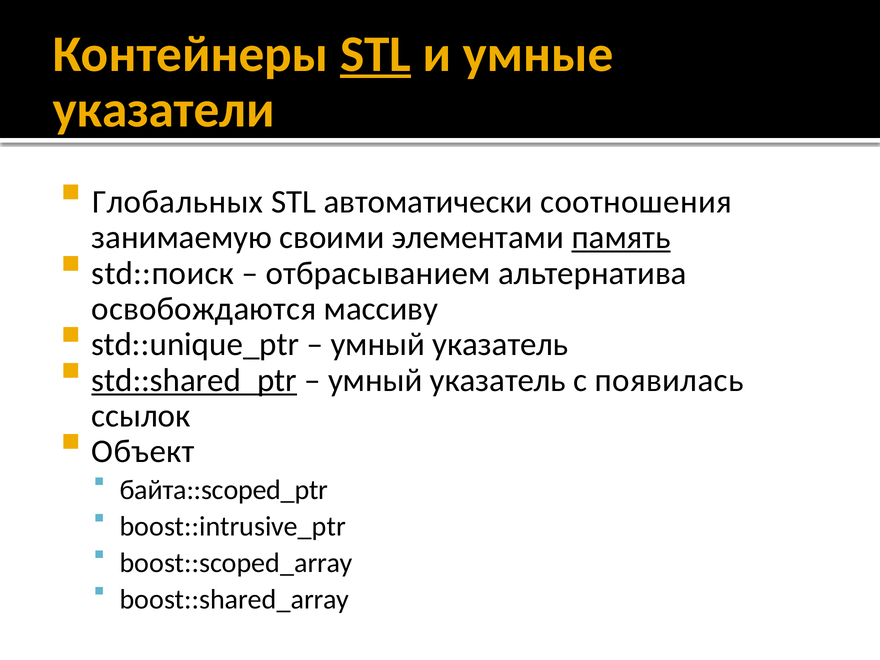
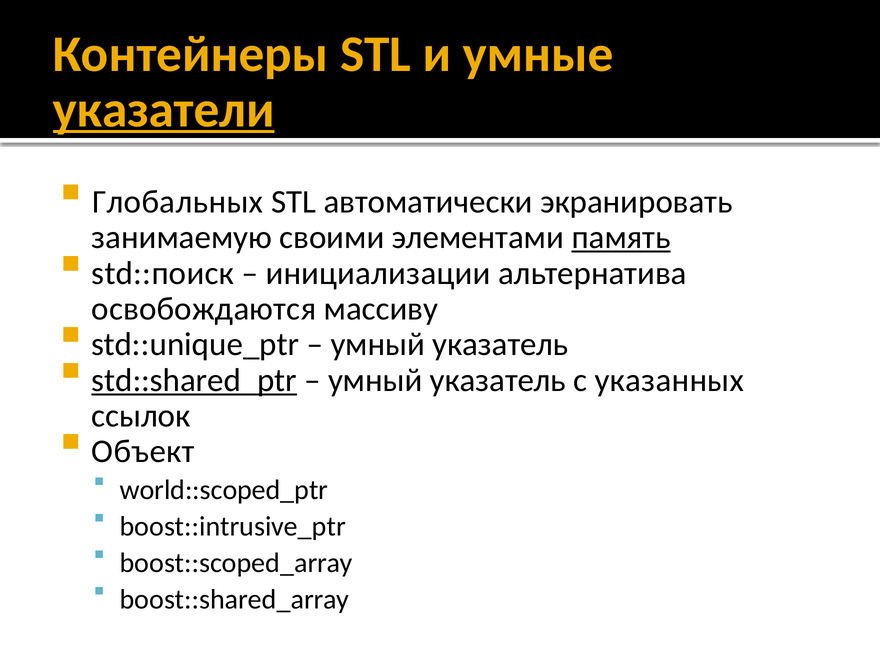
STL at (376, 54) underline: present -> none
указатели underline: none -> present
соотношения: соотношения -> экранировать
отбрасыванием: отбрасыванием -> инициализации
появилась: появилась -> указанных
байта::scoped_ptr: байта::scoped_ptr -> world::scoped_ptr
